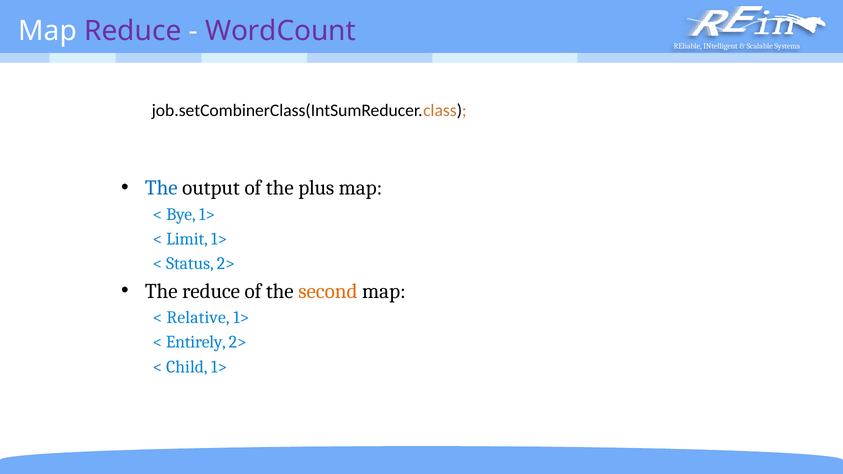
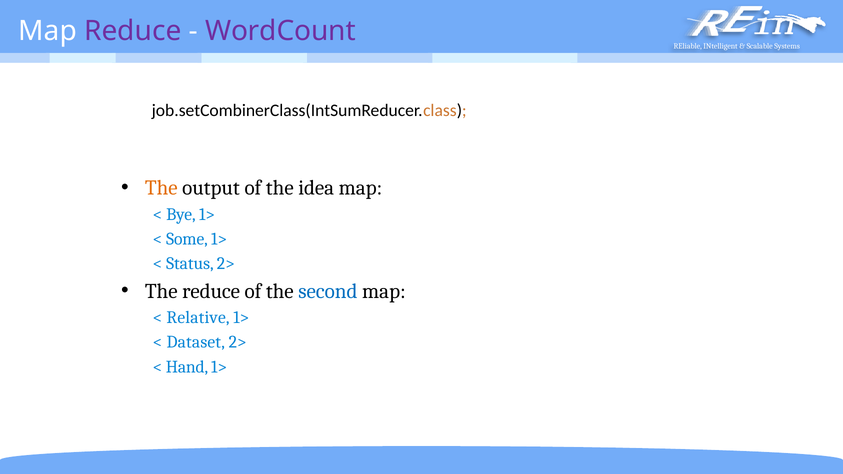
The at (161, 188) colour: blue -> orange
plus: plus -> idea
Limit: Limit -> Some
second colour: orange -> blue
Entirely: Entirely -> Dataset
Child: Child -> Hand
